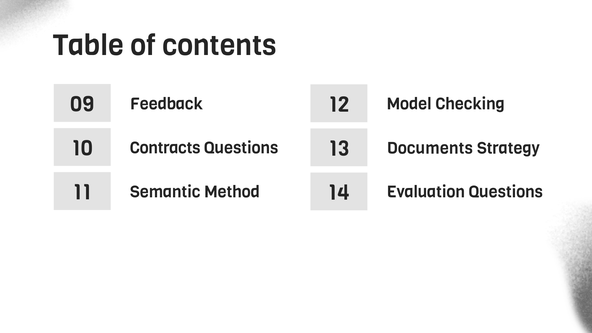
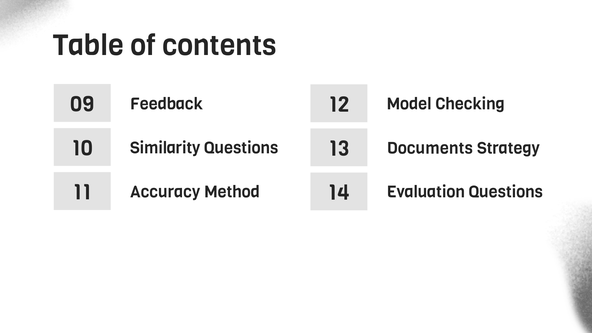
Contracts: Contracts -> Similarity
Semantic: Semantic -> Accuracy
